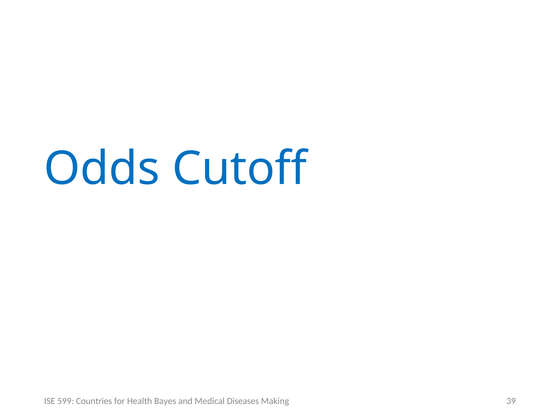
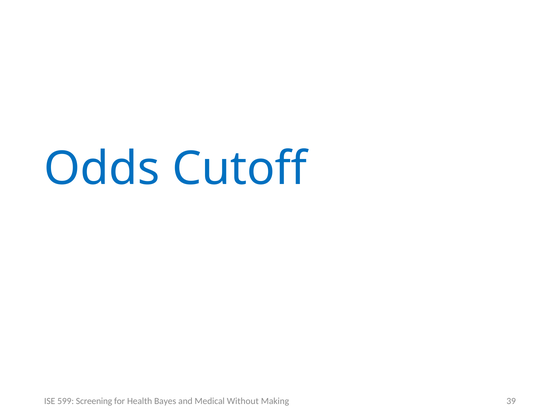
Countries: Countries -> Screening
Diseases: Diseases -> Without
